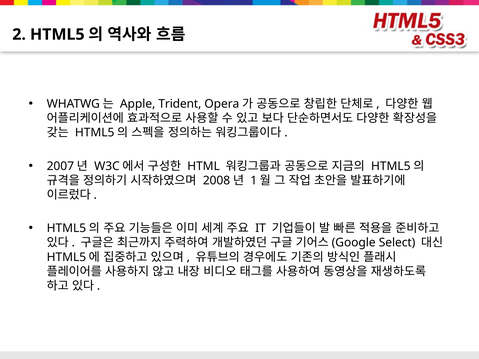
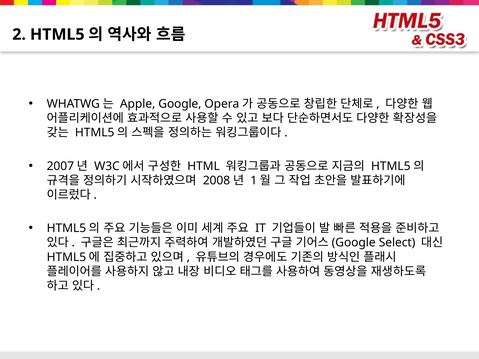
Trident: Trident -> Google
